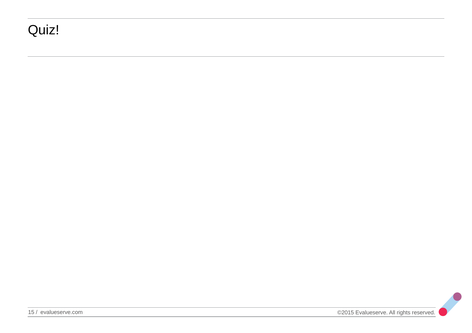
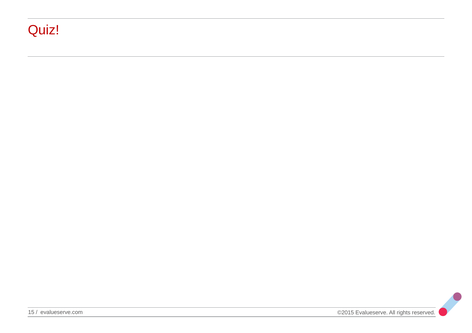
Quiz colour: black -> red
